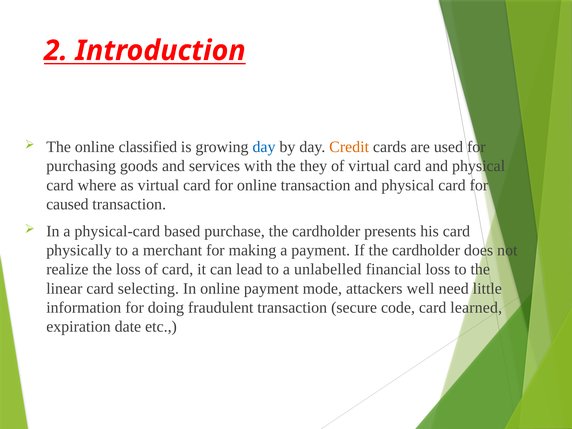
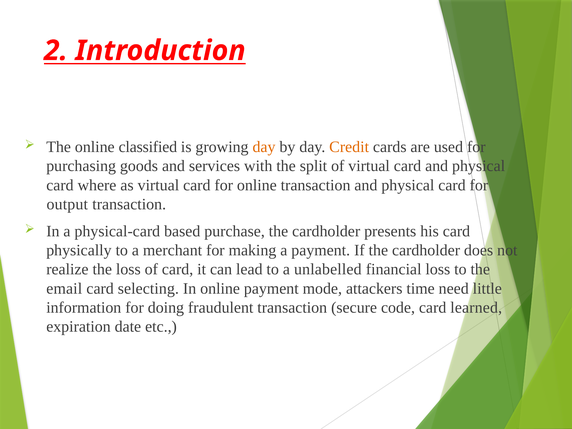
day at (264, 147) colour: blue -> orange
they: they -> split
caused: caused -> output
linear: linear -> email
well: well -> time
